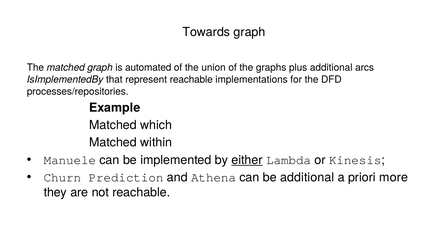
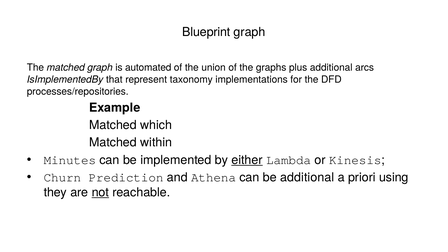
Towards: Towards -> Blueprint
represent reachable: reachable -> taxonomy
Manuele: Manuele -> Minutes
more: more -> using
not underline: none -> present
